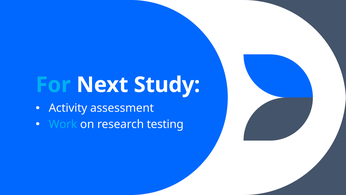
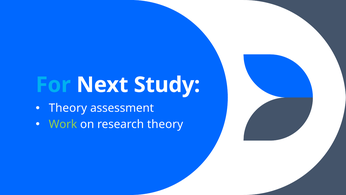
Activity at (68, 108): Activity -> Theory
Work colour: light blue -> light green
research testing: testing -> theory
